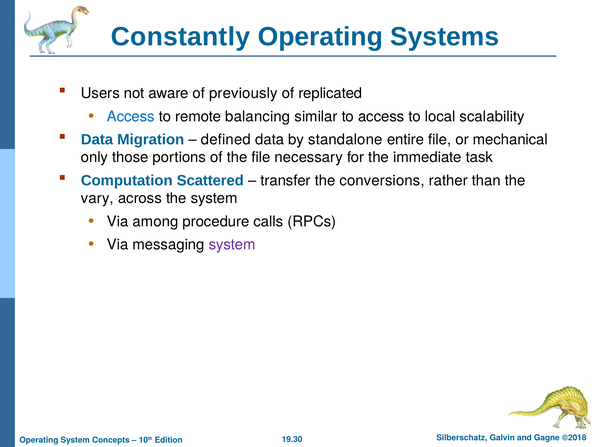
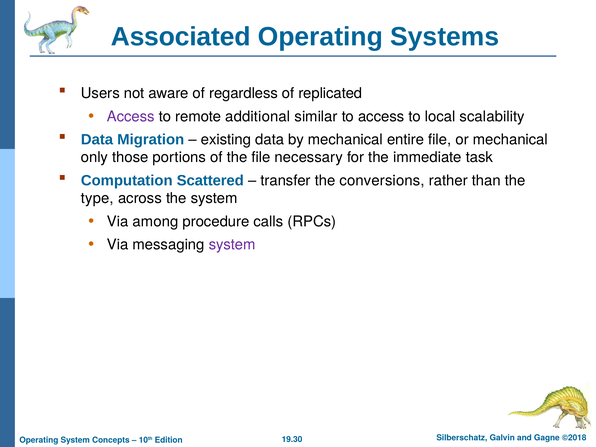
Constantly: Constantly -> Associated
previously: previously -> regardless
Access at (131, 116) colour: blue -> purple
balancing: balancing -> additional
defined: defined -> existing
by standalone: standalone -> mechanical
vary: vary -> type
